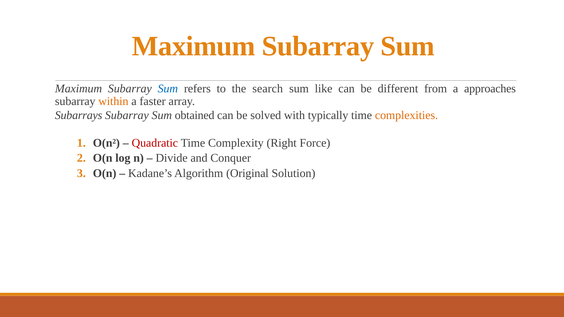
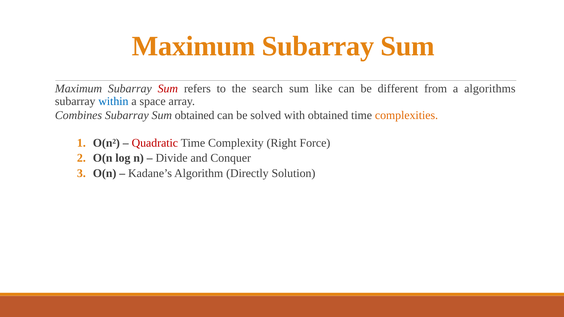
Sum at (168, 89) colour: blue -> red
approaches: approaches -> algorithms
within colour: orange -> blue
faster: faster -> space
Subarrays: Subarrays -> Combines
with typically: typically -> obtained
Original: Original -> Directly
